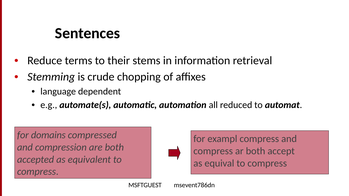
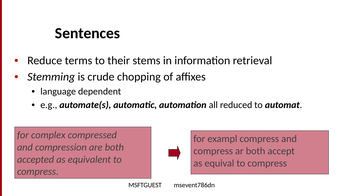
domains: domains -> complex
